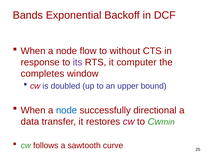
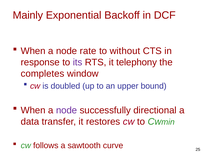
Bands: Bands -> Mainly
flow: flow -> rate
computer: computer -> telephony
node at (67, 110) colour: blue -> purple
